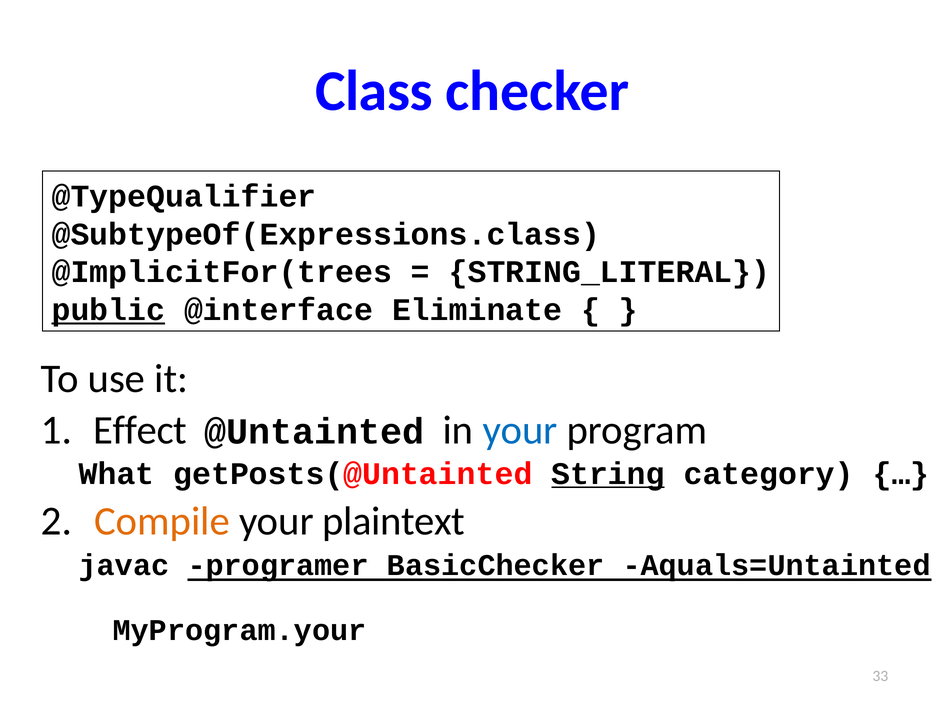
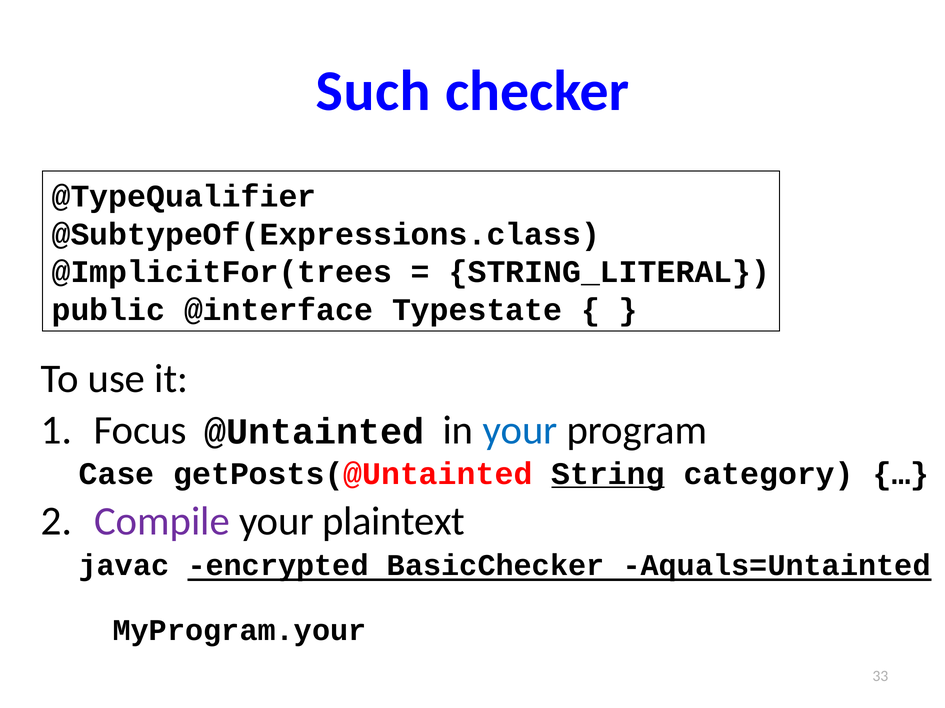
Class: Class -> Such
public underline: present -> none
Eliminate: Eliminate -> Typestate
Effect: Effect -> Focus
What: What -> Case
Compile colour: orange -> purple
programer: programer -> encrypted
